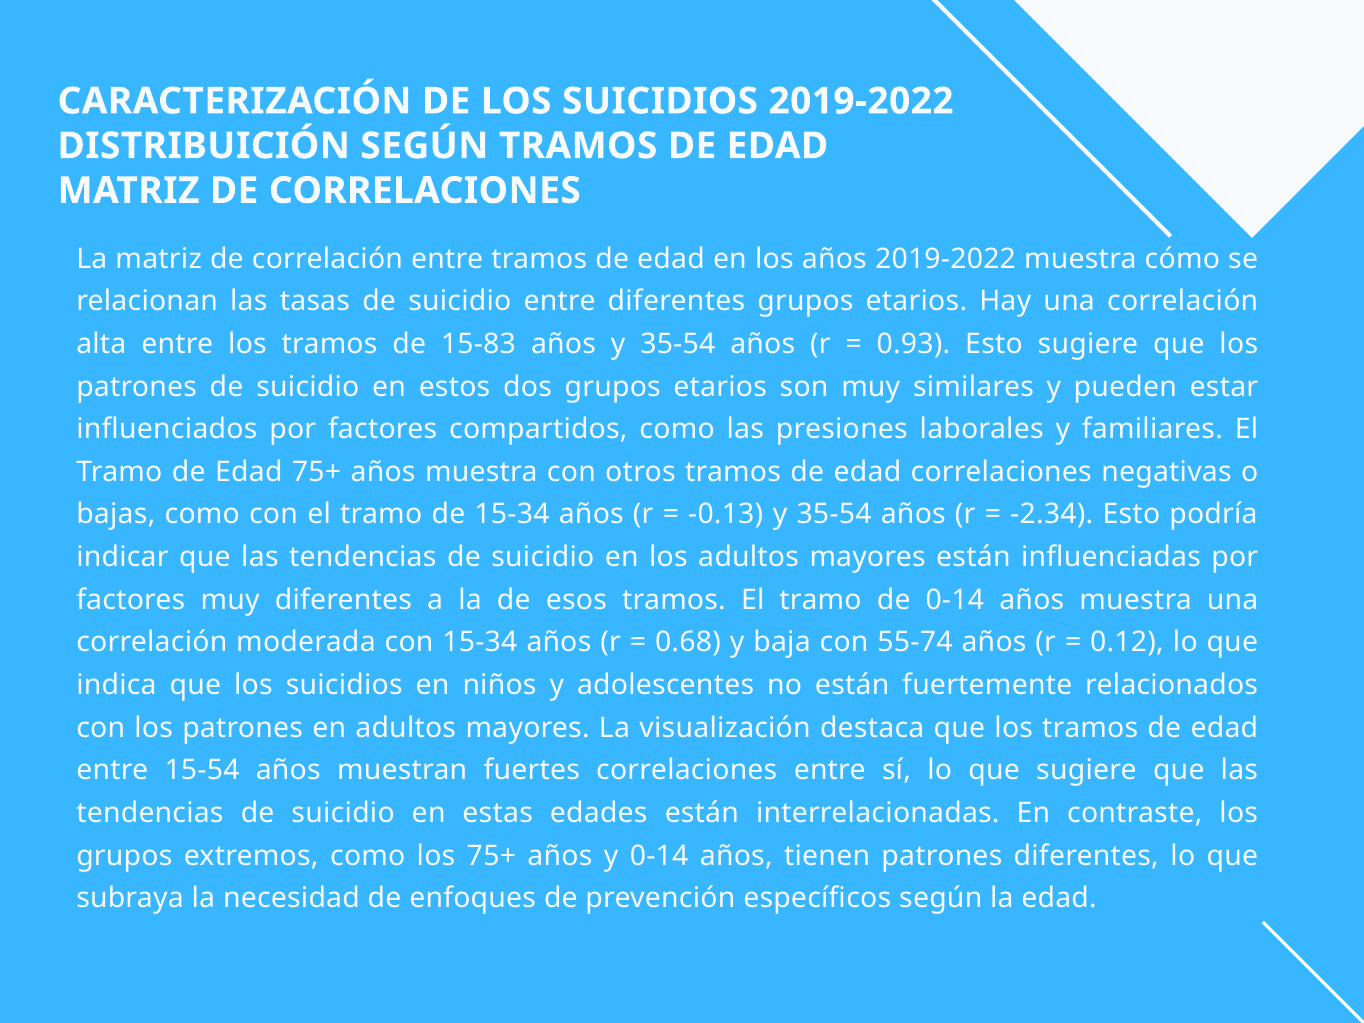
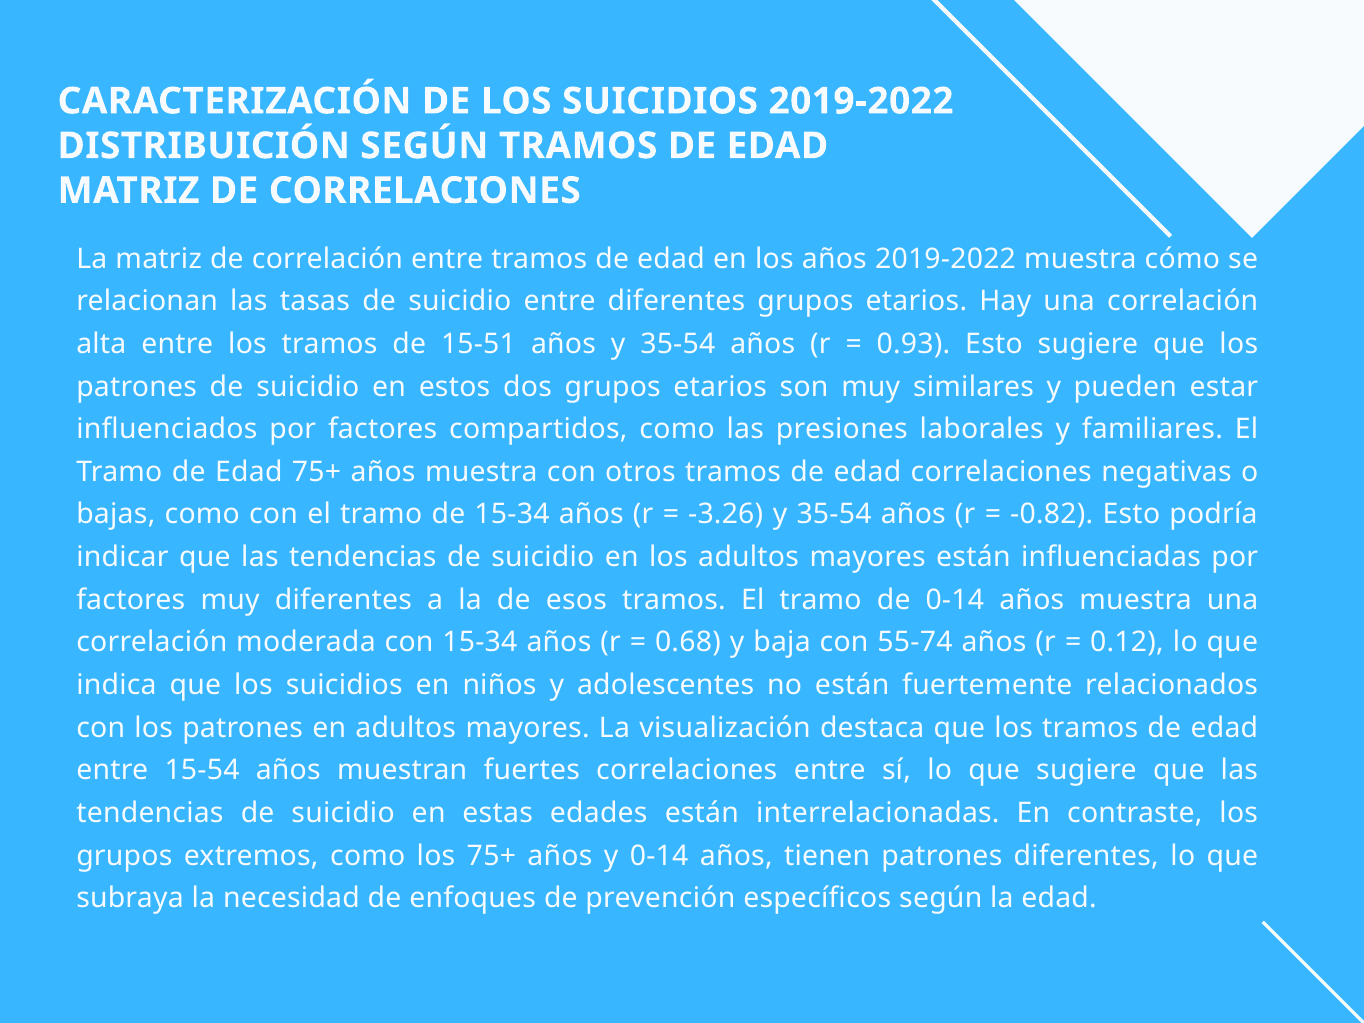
15-83: 15-83 -> 15-51
-0.13: -0.13 -> -3.26
-2.34: -2.34 -> -0.82
